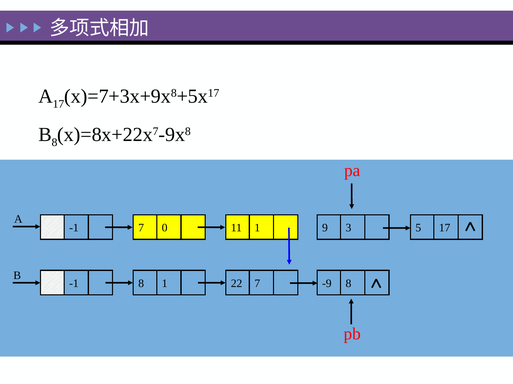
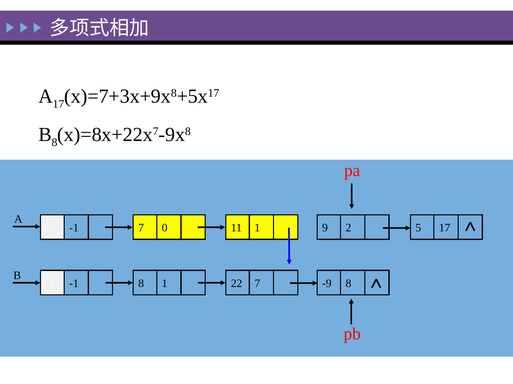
3: 3 -> 2
